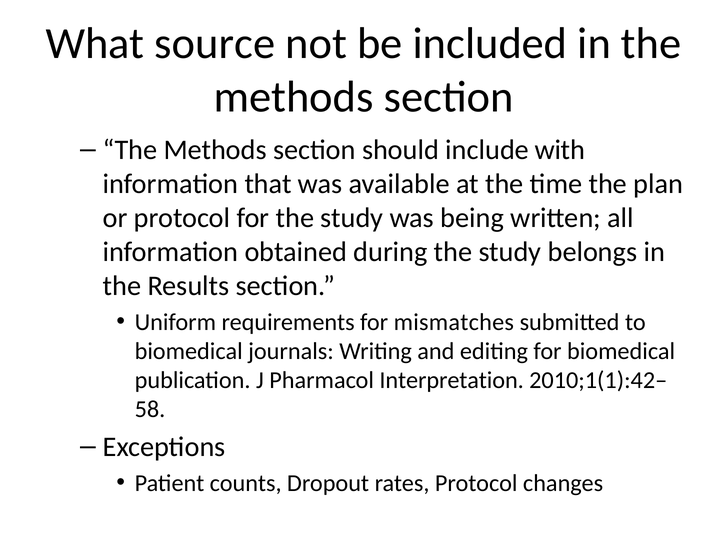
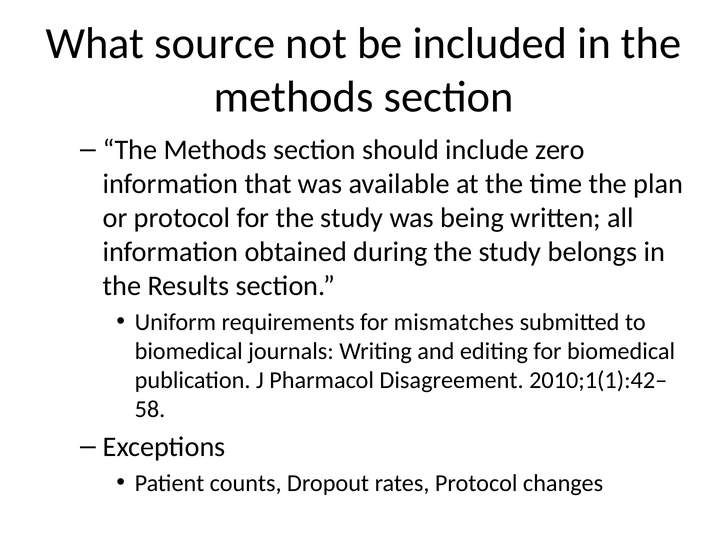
with: with -> zero
Interpretation: Interpretation -> Disagreement
